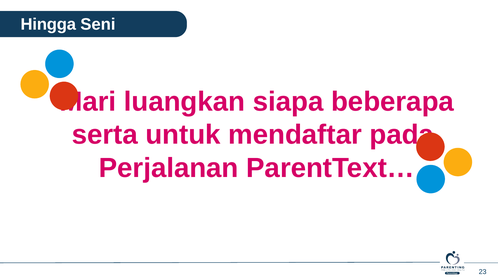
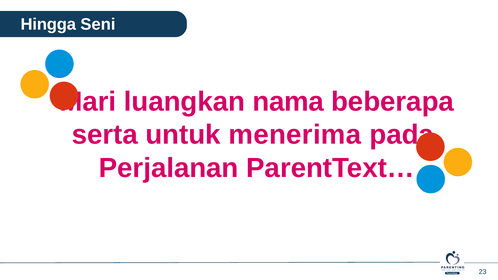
siapa: siapa -> nama
mendaftar: mendaftar -> menerima
